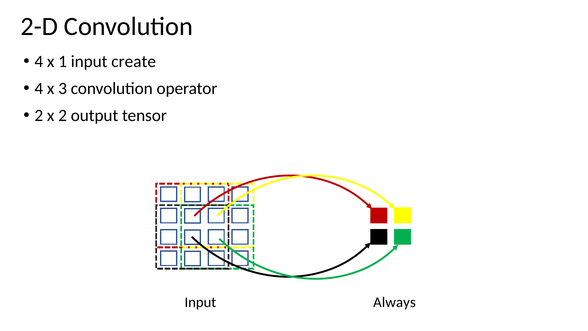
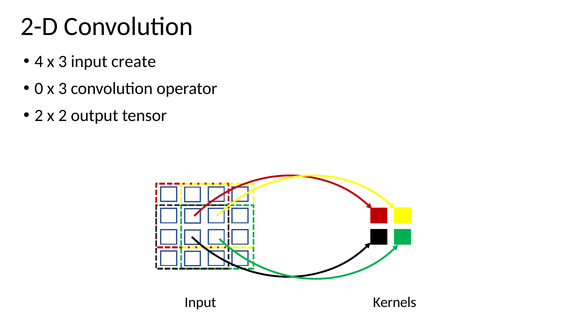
4 x 1: 1 -> 3
4 at (39, 88): 4 -> 0
Always: Always -> Kernels
